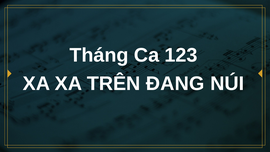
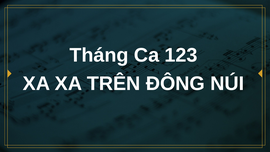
ĐANG: ĐANG -> ĐÔNG
